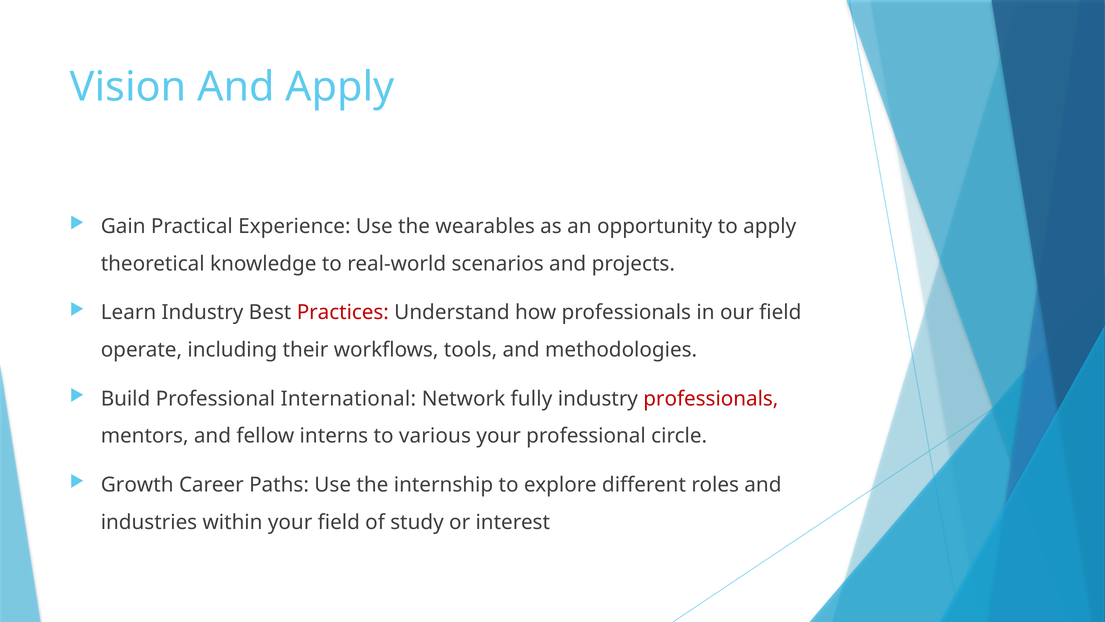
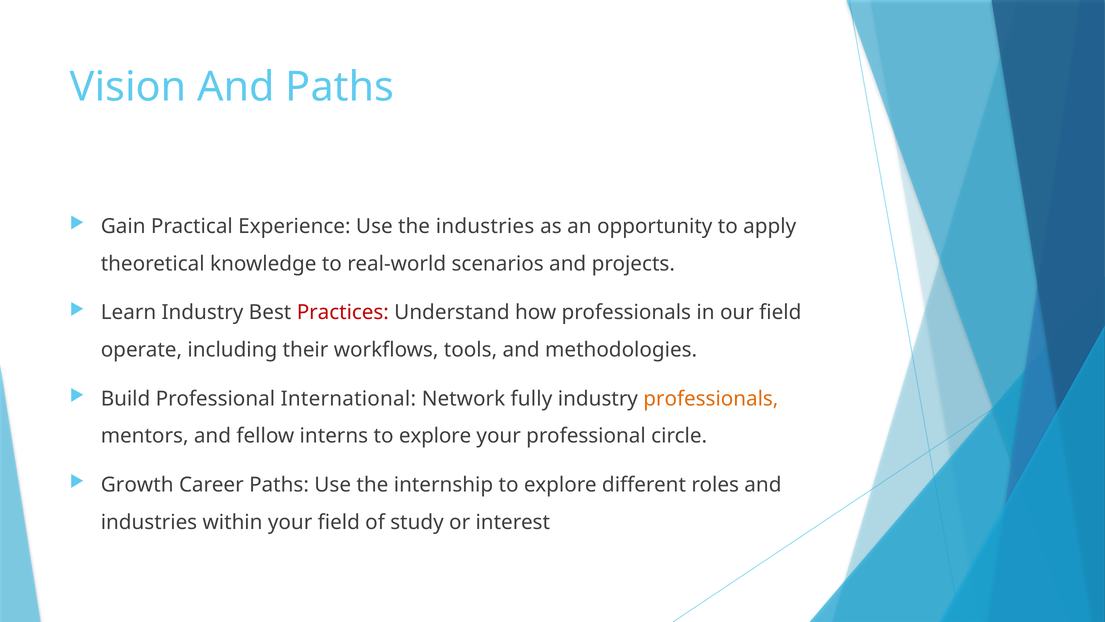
And Apply: Apply -> Paths
the wearables: wearables -> industries
professionals at (711, 398) colour: red -> orange
interns to various: various -> explore
